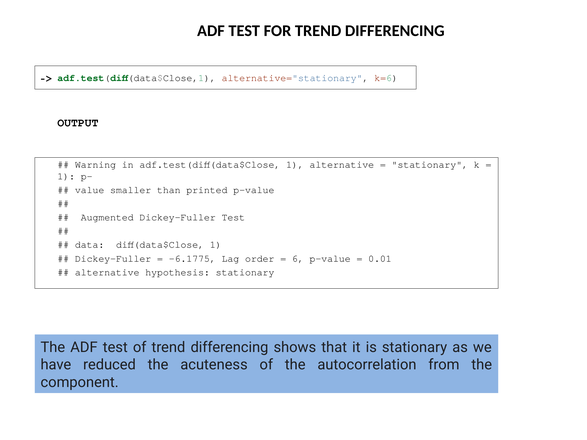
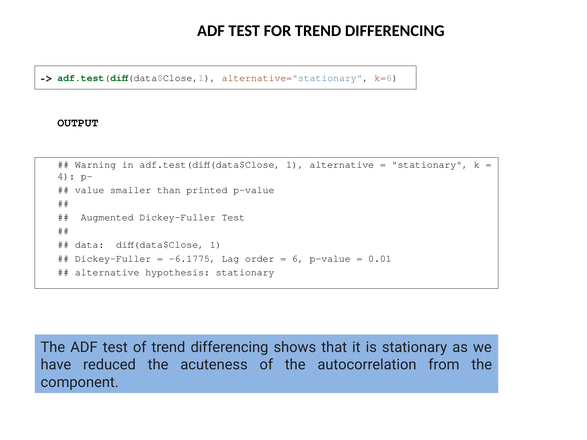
1 at (66, 176): 1 -> 4
